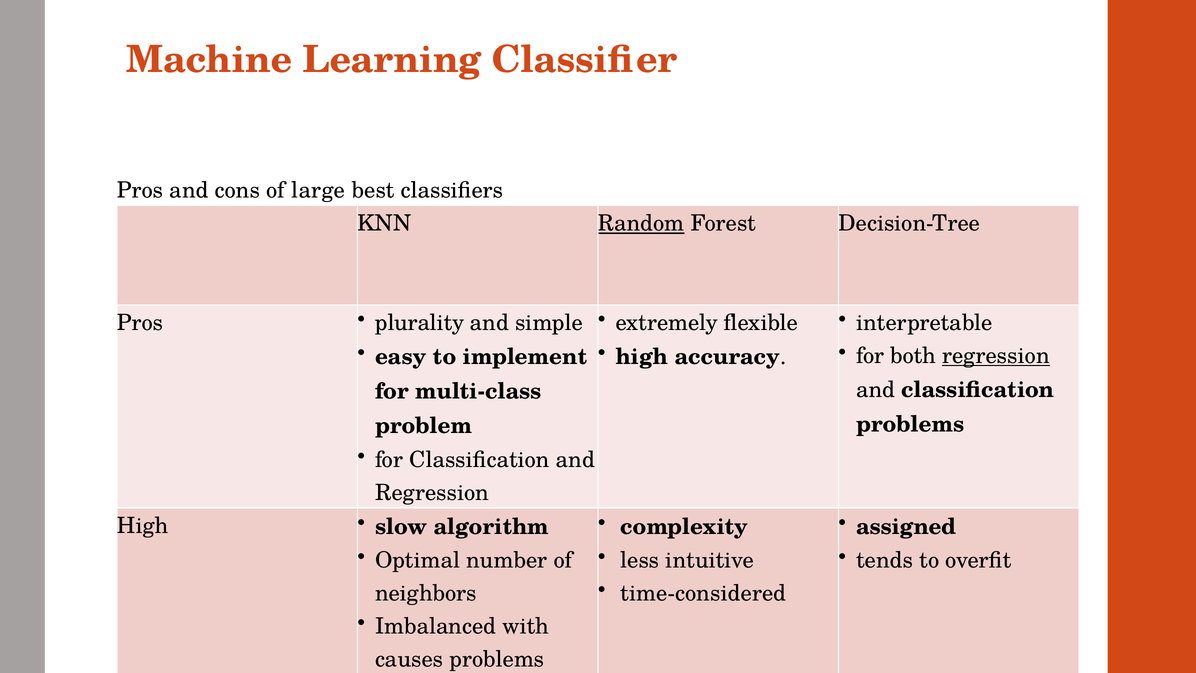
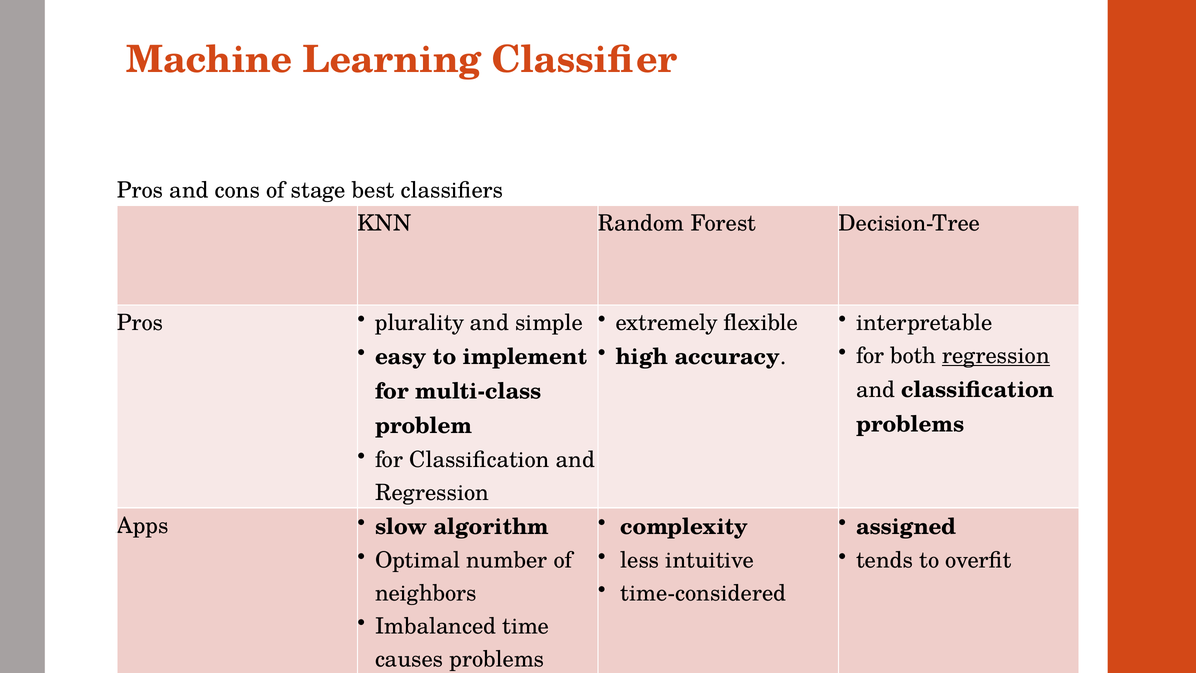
large: large -> stage
Random underline: present -> none
High at (143, 526): High -> Apps
with: with -> time
